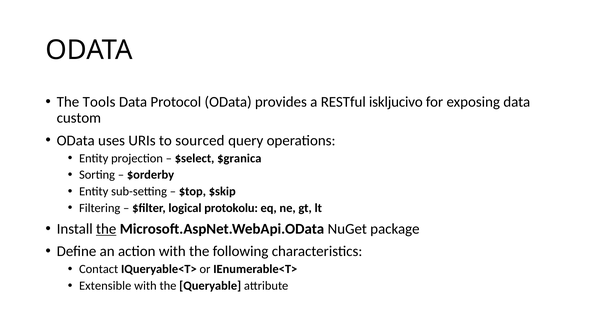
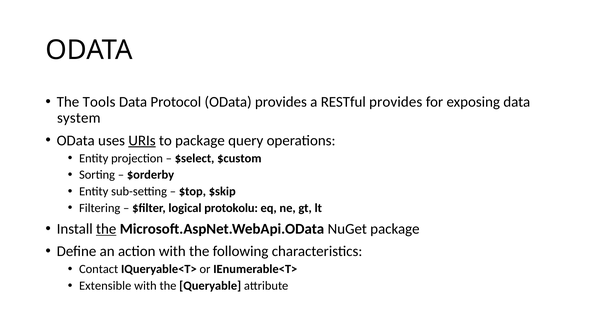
RESTful iskljucivo: iskljucivo -> provides
custom: custom -> system
URIs underline: none -> present
to sourced: sourced -> package
$granica: $granica -> $custom
